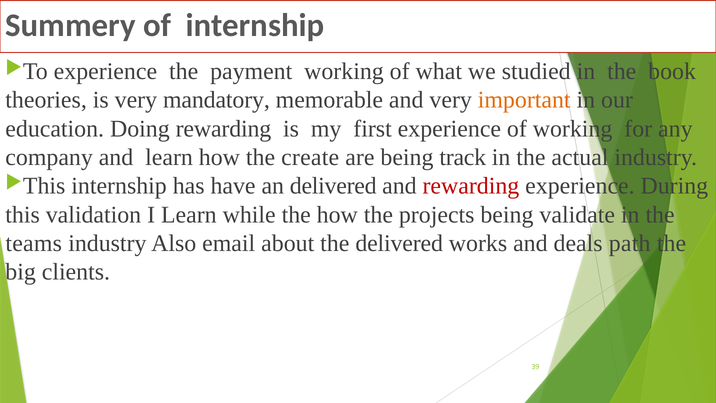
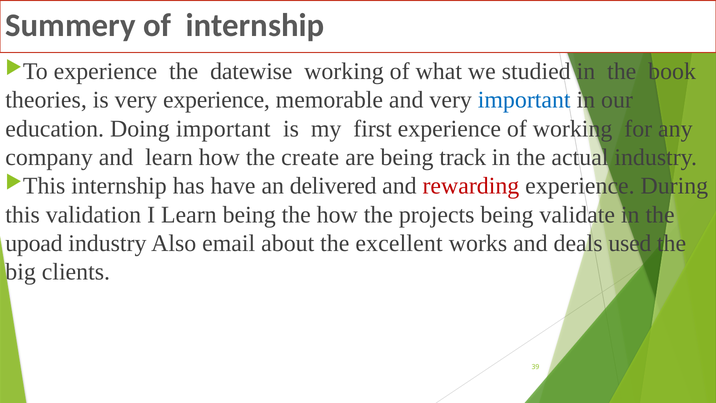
payment: payment -> datewise
very mandatory: mandatory -> experience
important at (524, 100) colour: orange -> blue
Doing rewarding: rewarding -> important
Learn while: while -> being
teams: teams -> upoad
the delivered: delivered -> excellent
path: path -> used
